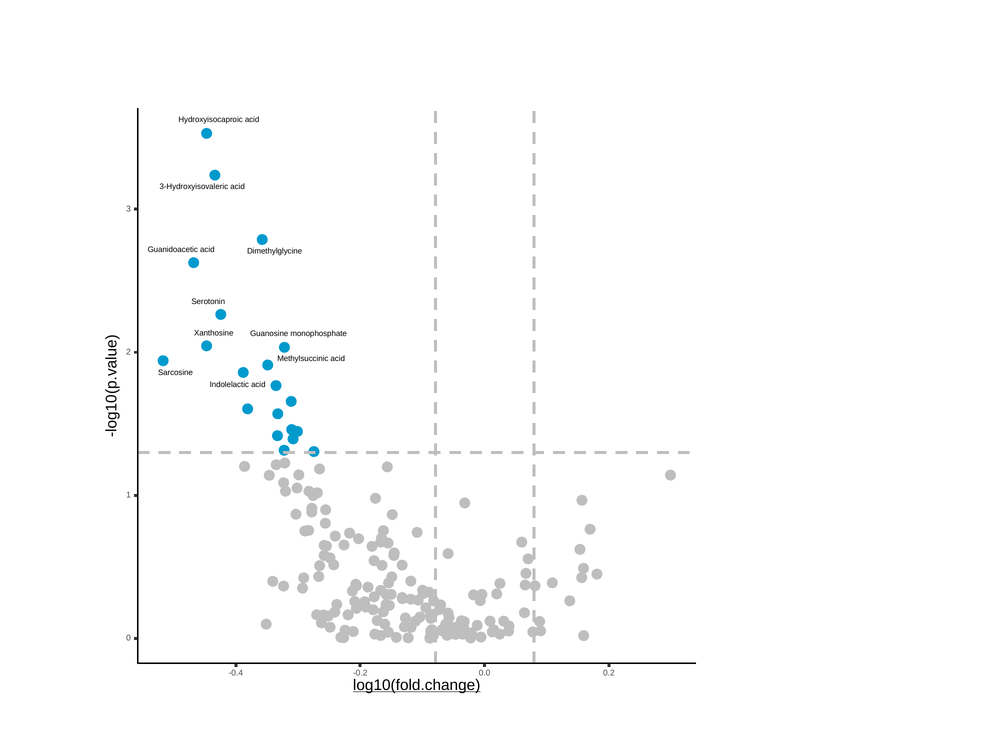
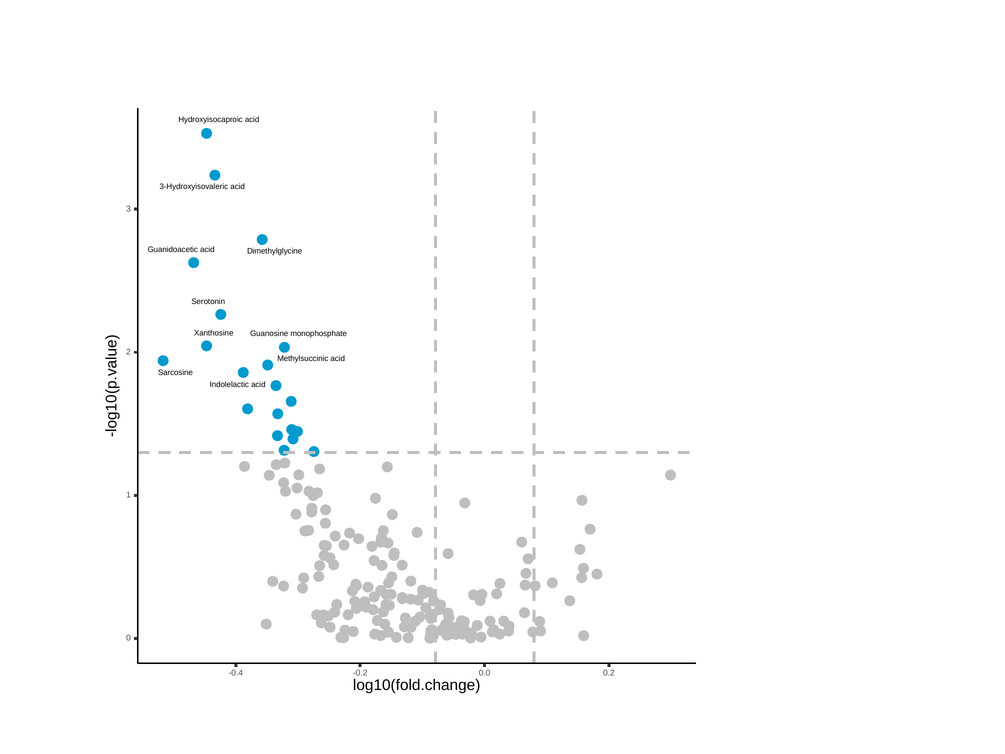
log10(fold.change underline: present -> none
